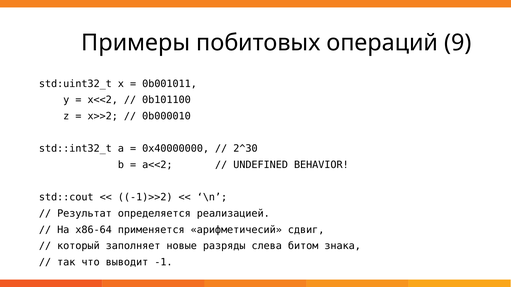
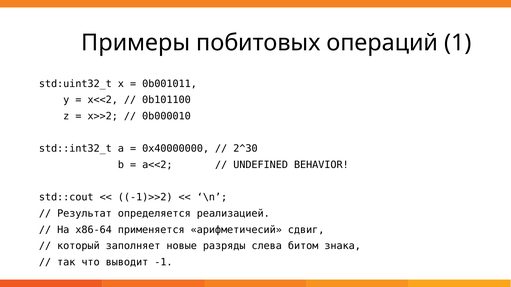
9: 9 -> 1
